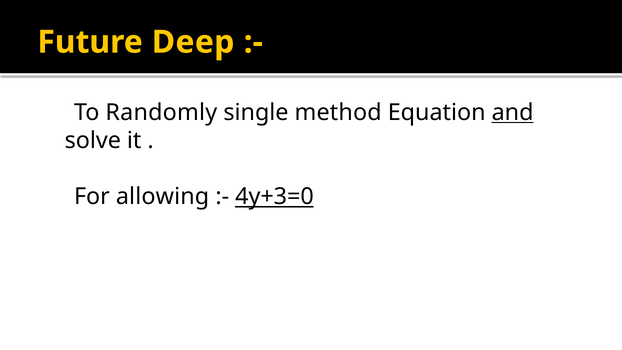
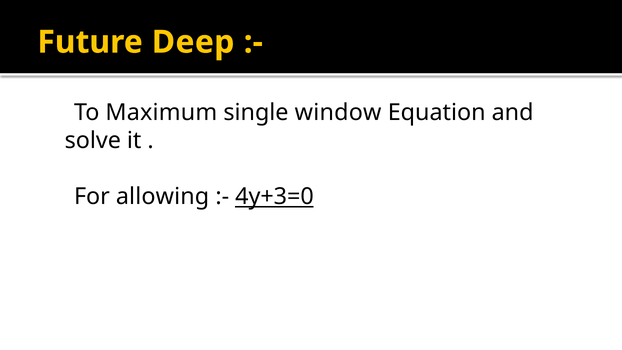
Randomly: Randomly -> Maximum
method: method -> window
and underline: present -> none
